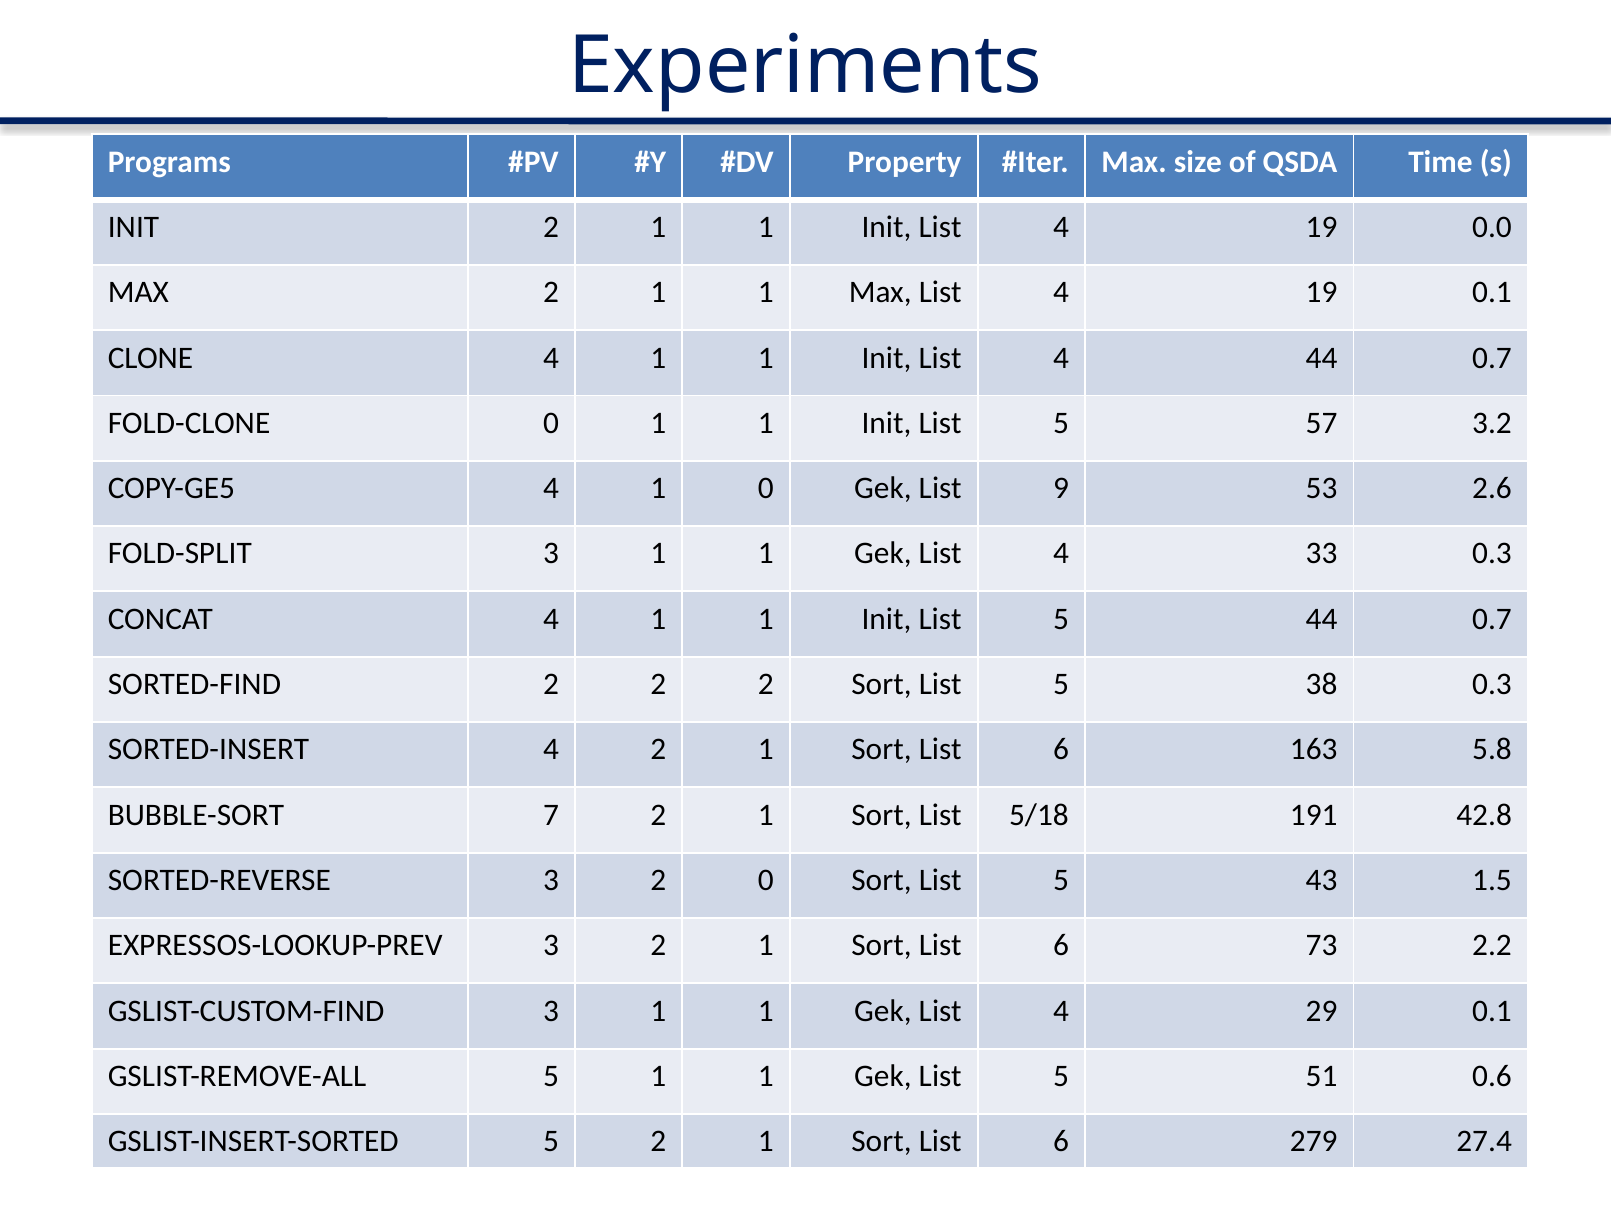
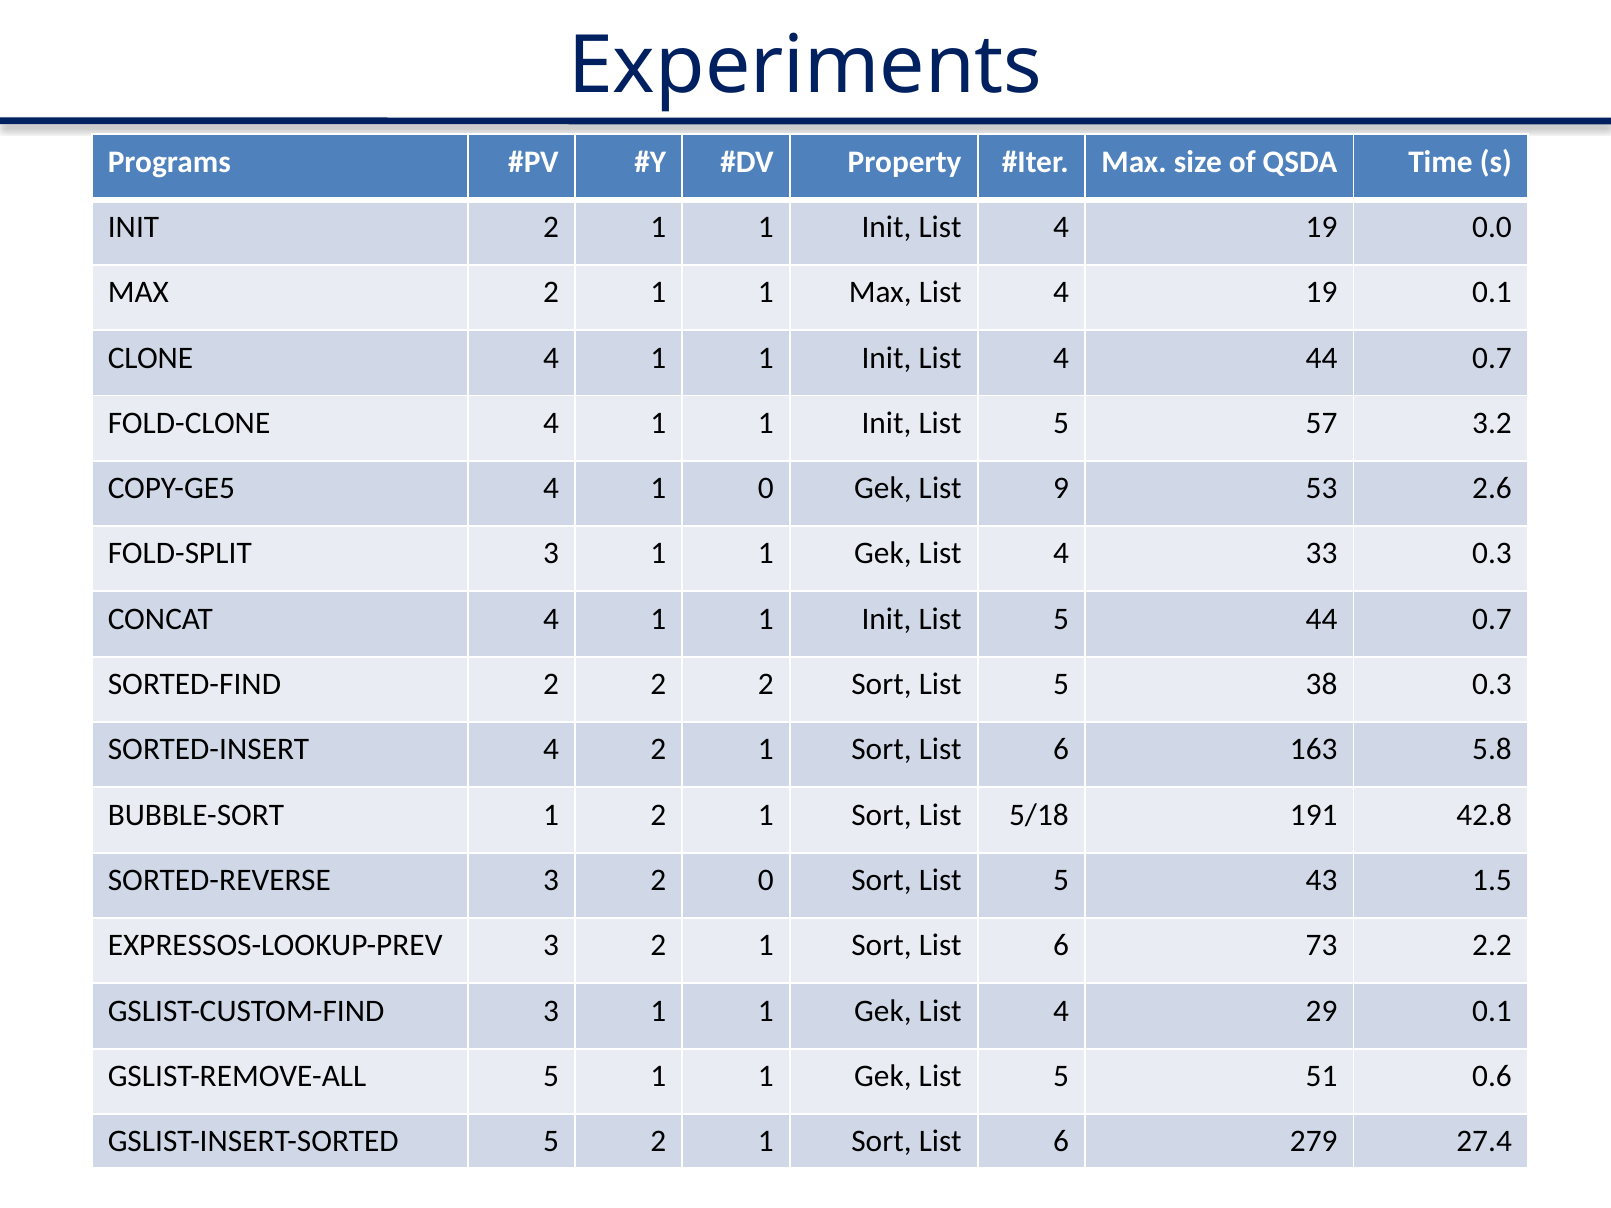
FOLD-CLONE 0: 0 -> 4
BUBBLE-SORT 7: 7 -> 1
